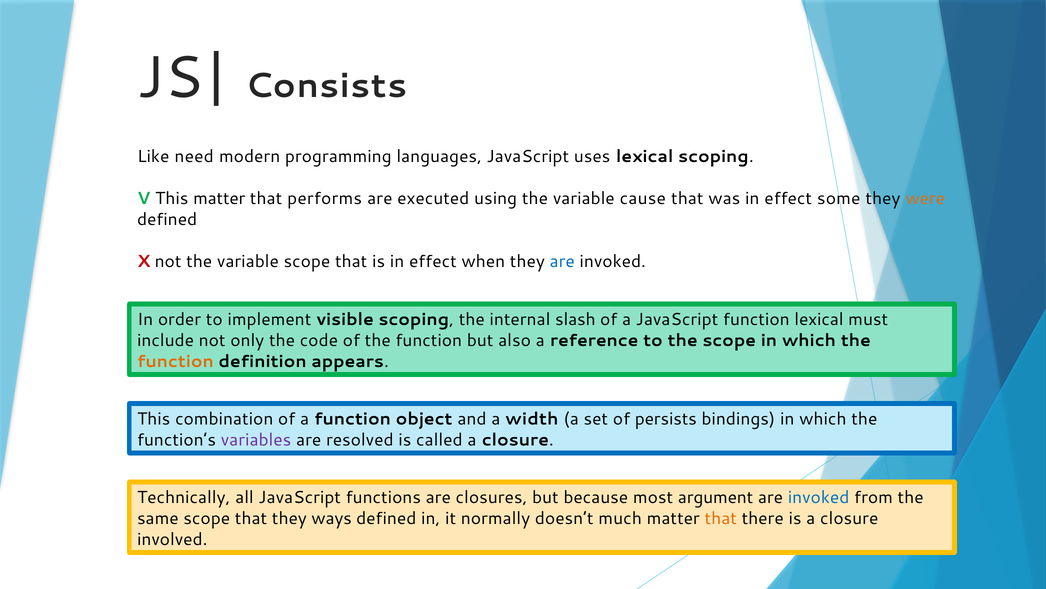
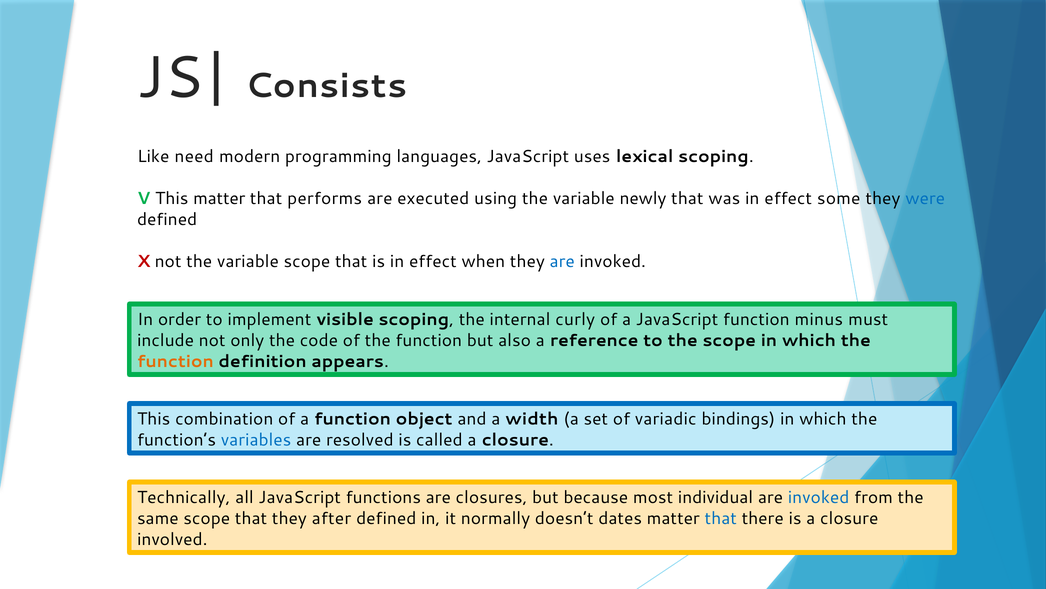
cause: cause -> newly
were colour: orange -> blue
slash: slash -> curly
function lexical: lexical -> minus
persists: persists -> variadic
variables colour: purple -> blue
argument: argument -> individual
ways: ways -> after
much: much -> dates
that at (721, 518) colour: orange -> blue
